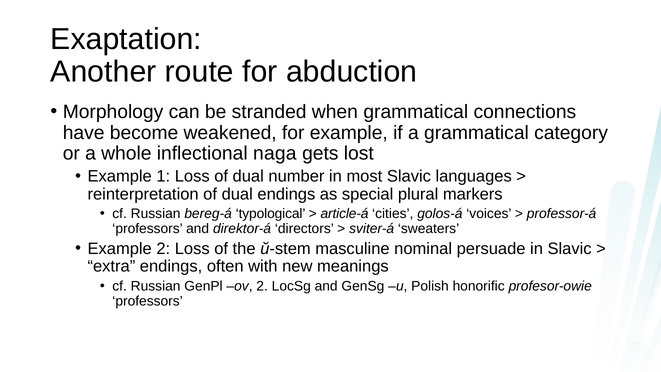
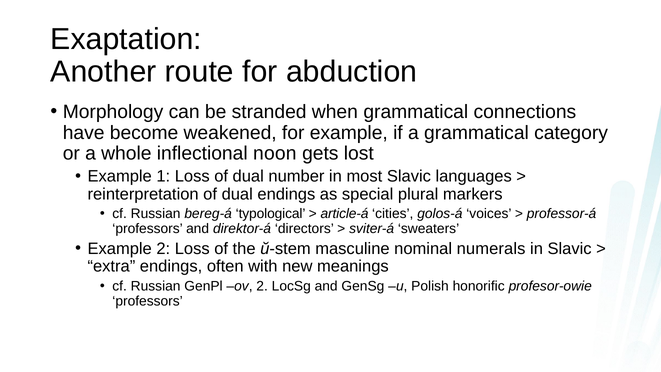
naga: naga -> noon
persuade: persuade -> numerals
